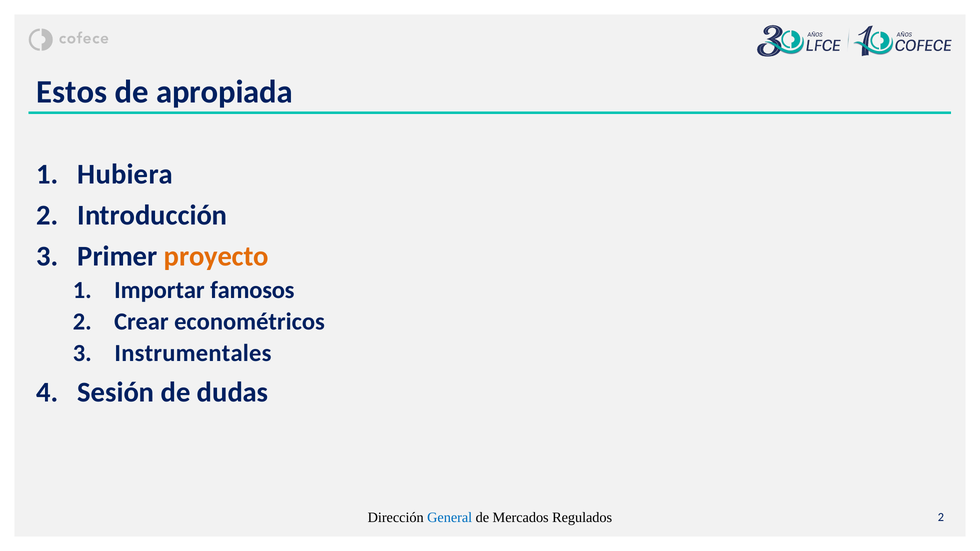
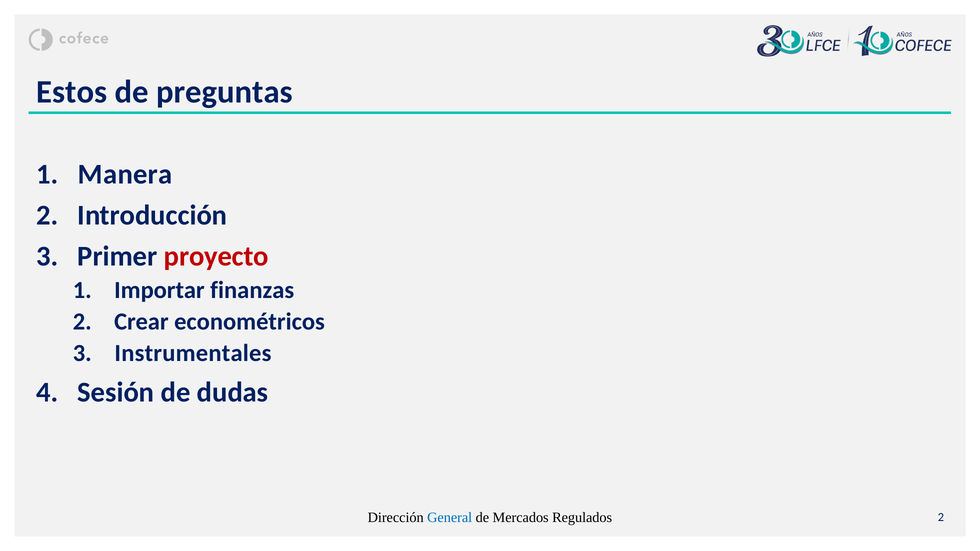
apropiada: apropiada -> preguntas
Hubiera: Hubiera -> Manera
proyecto colour: orange -> red
famosos: famosos -> finanzas
